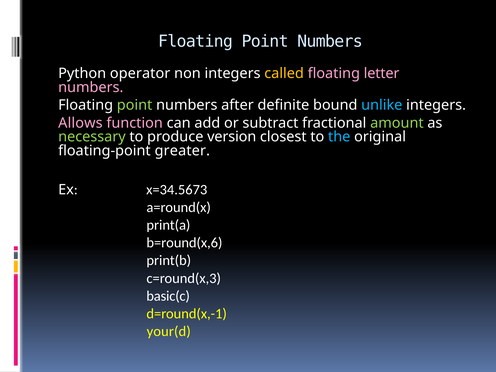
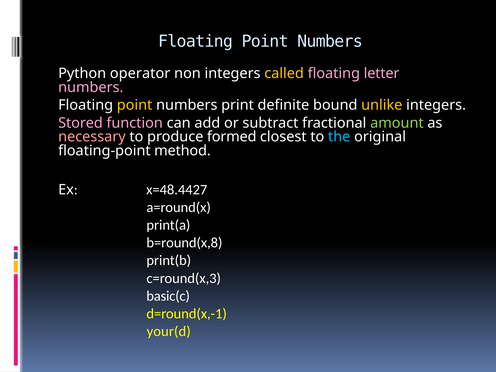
point at (135, 105) colour: light green -> yellow
after: after -> print
unlike colour: light blue -> yellow
Allows: Allows -> Stored
necessary colour: light green -> pink
version: version -> formed
greater: greater -> method
x=34.5673: x=34.5673 -> x=48.4427
b=round(x,6: b=round(x,6 -> b=round(x,8
